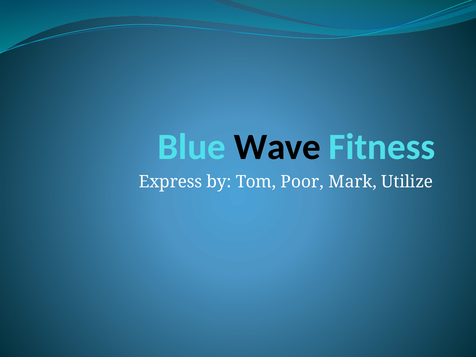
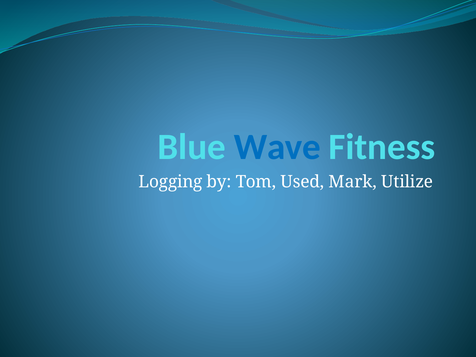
Wave colour: black -> blue
Express: Express -> Logging
Poor: Poor -> Used
